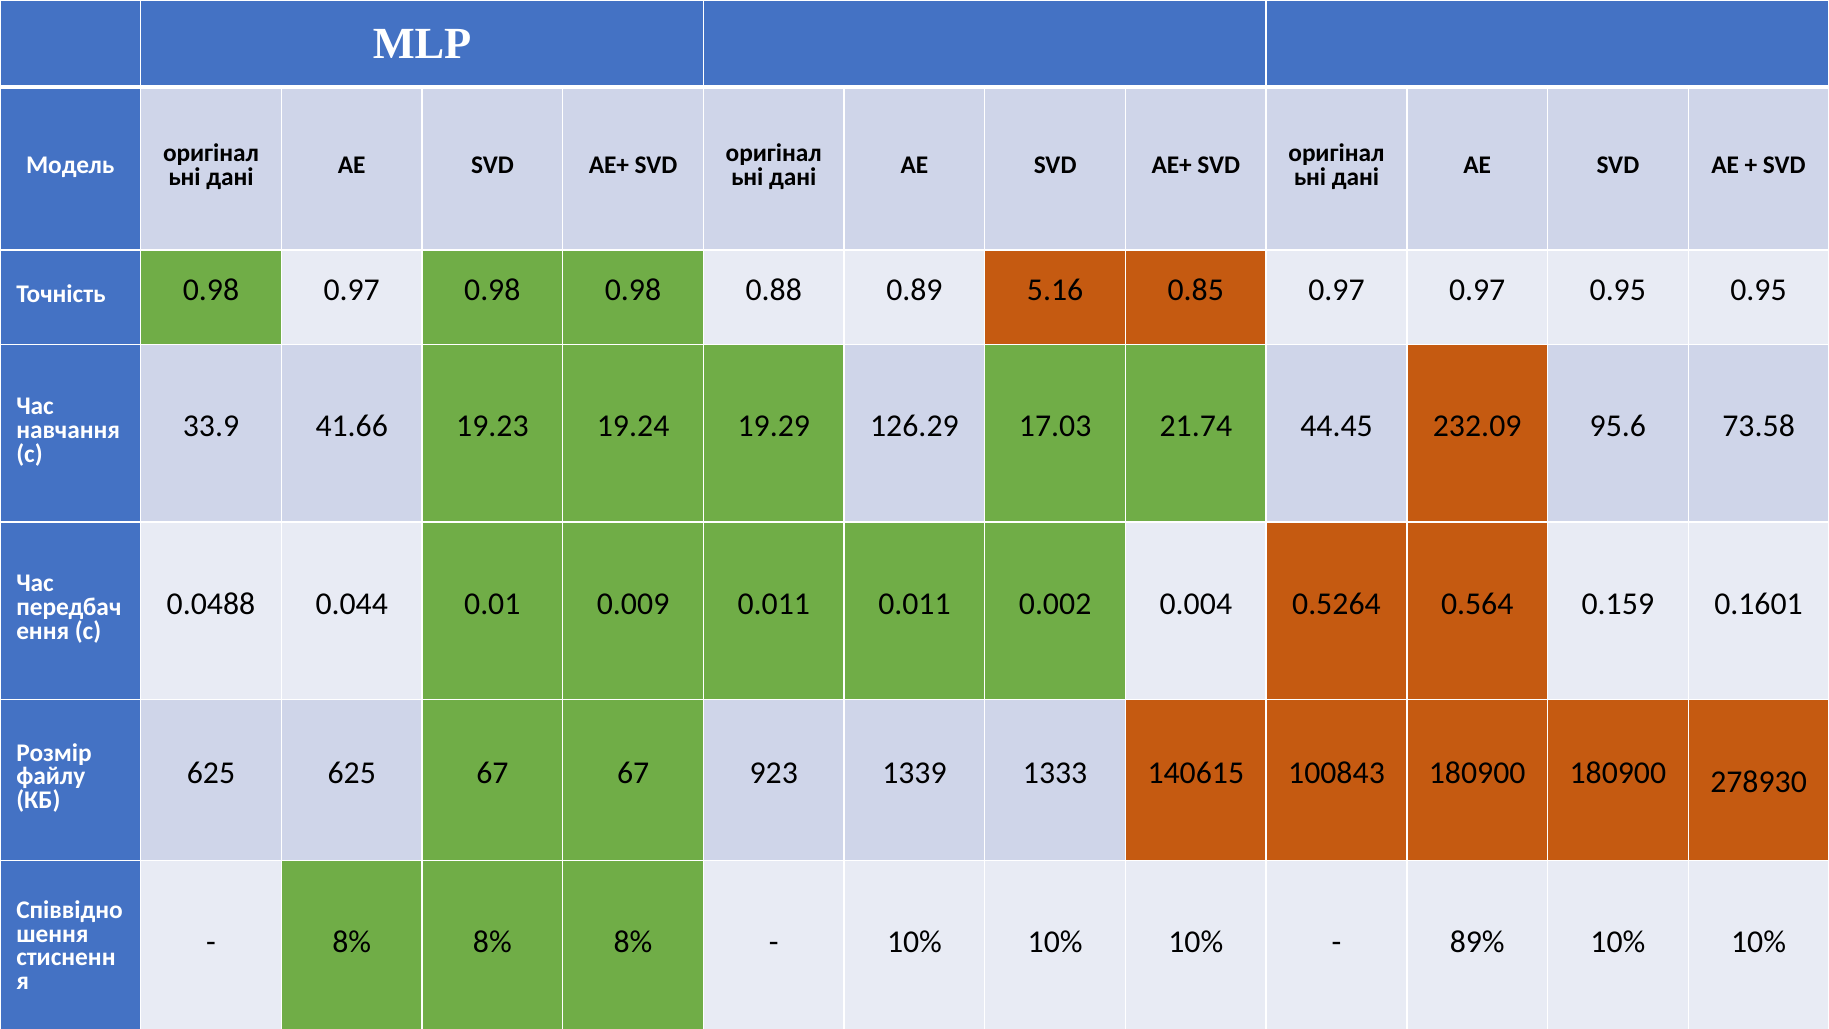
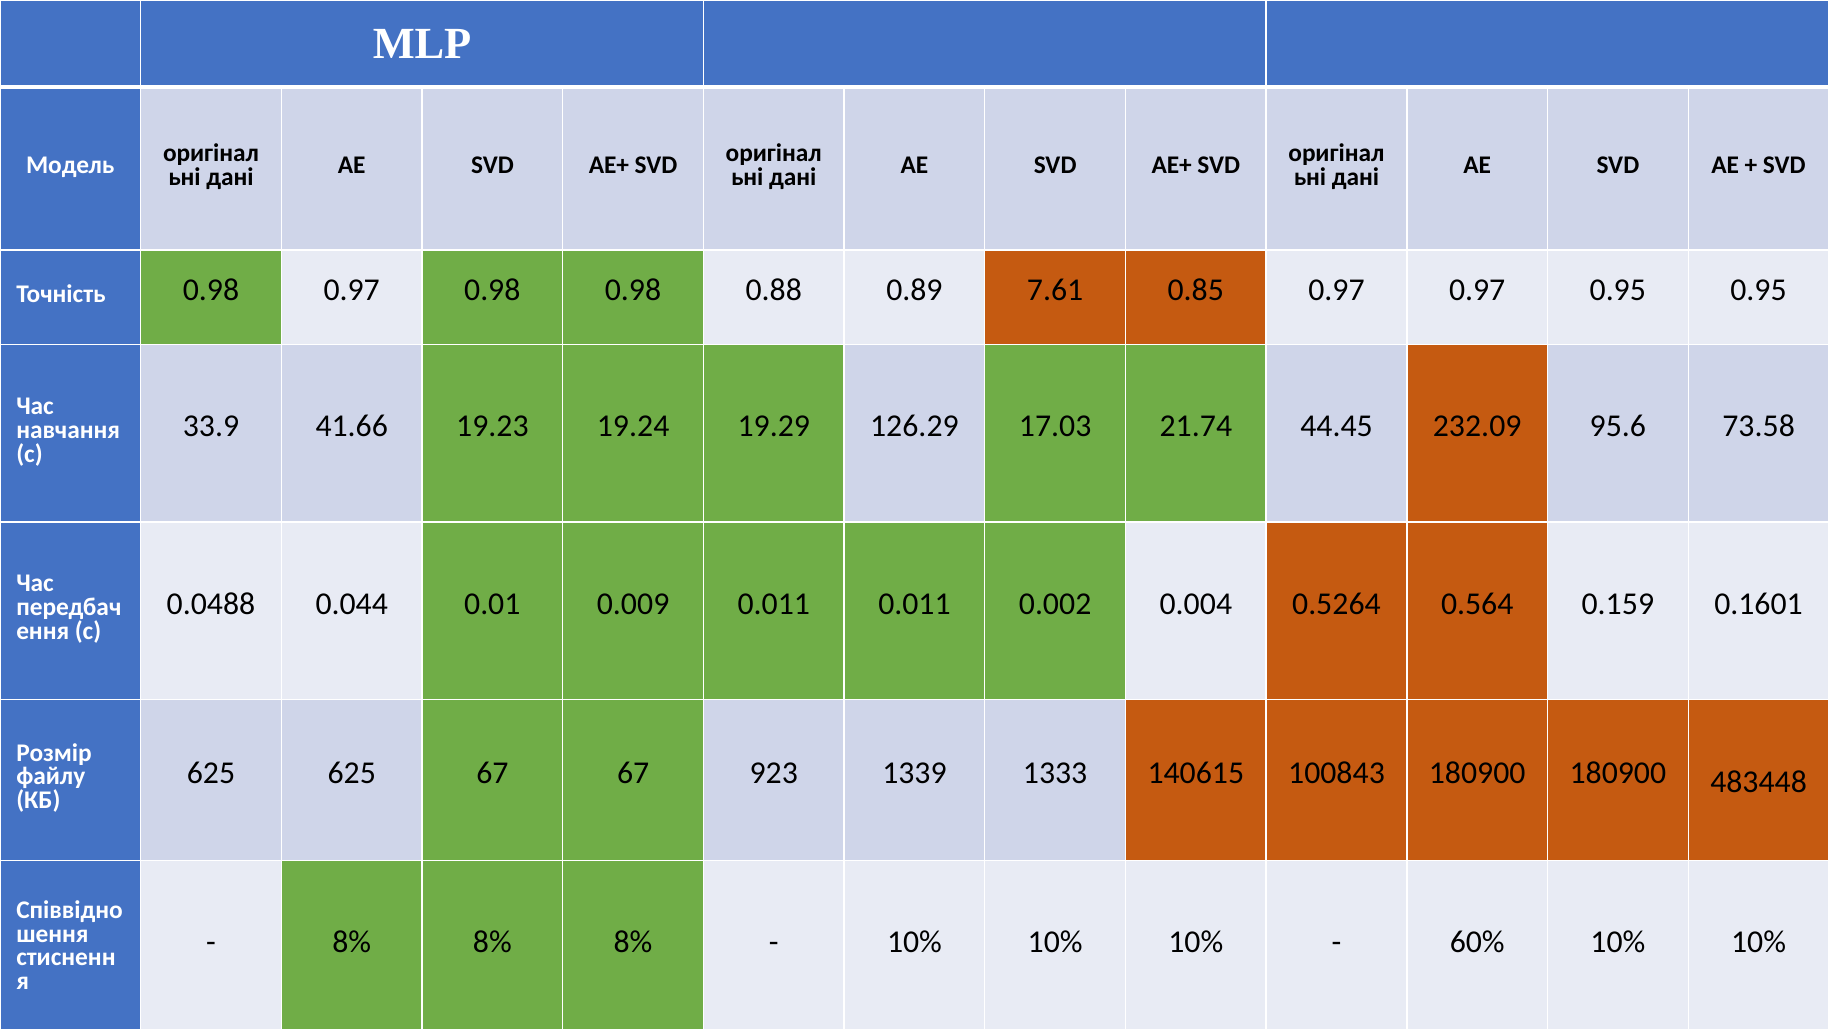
5.16: 5.16 -> 7.61
278930: 278930 -> 483448
89%: 89% -> 60%
